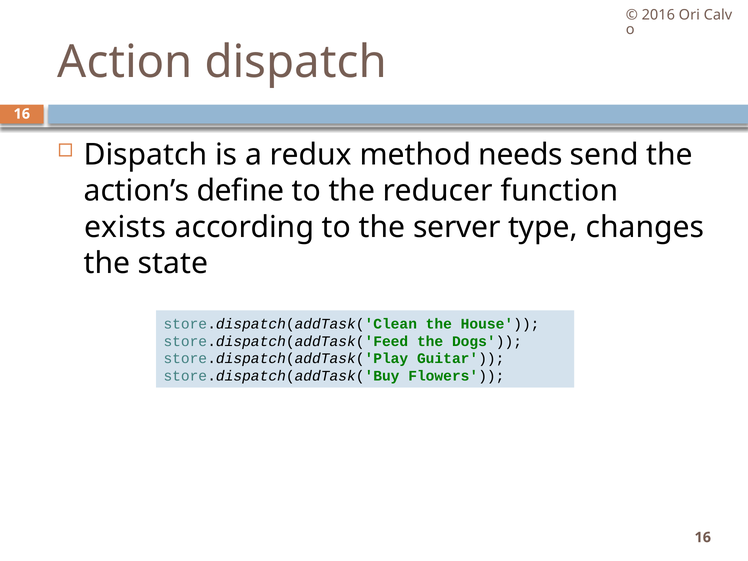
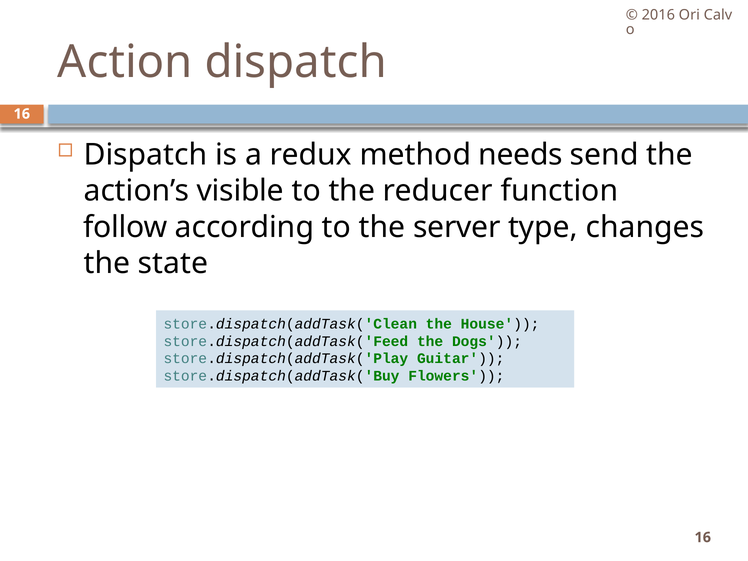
define: define -> visible
exists: exists -> follow
